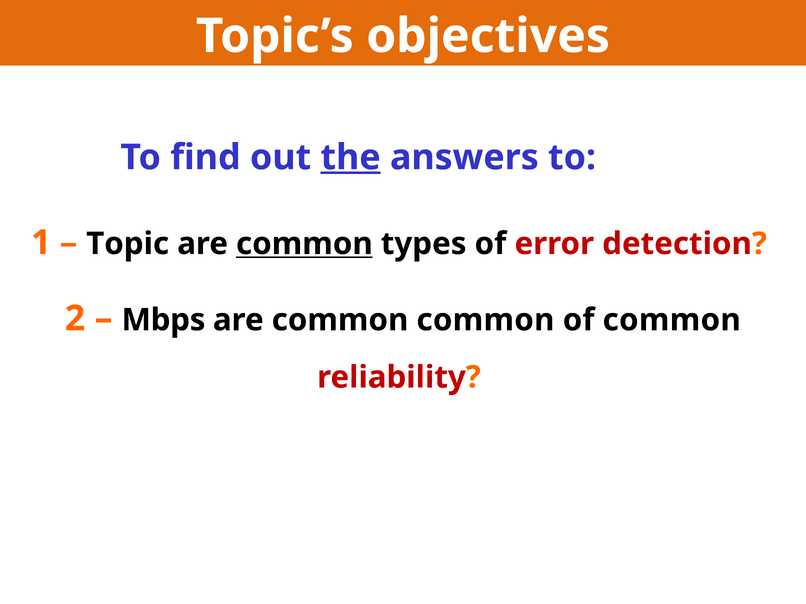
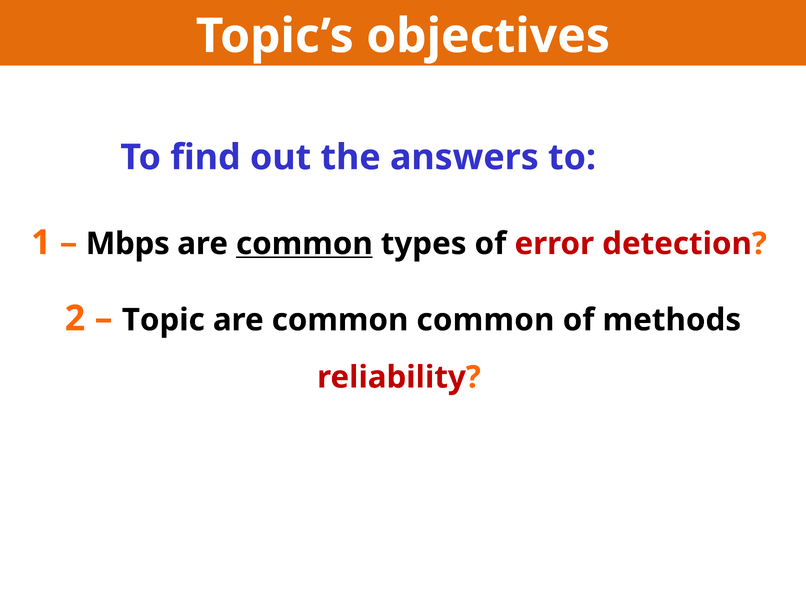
the underline: present -> none
Topic: Topic -> Mbps
Mbps: Mbps -> Topic
of common: common -> methods
